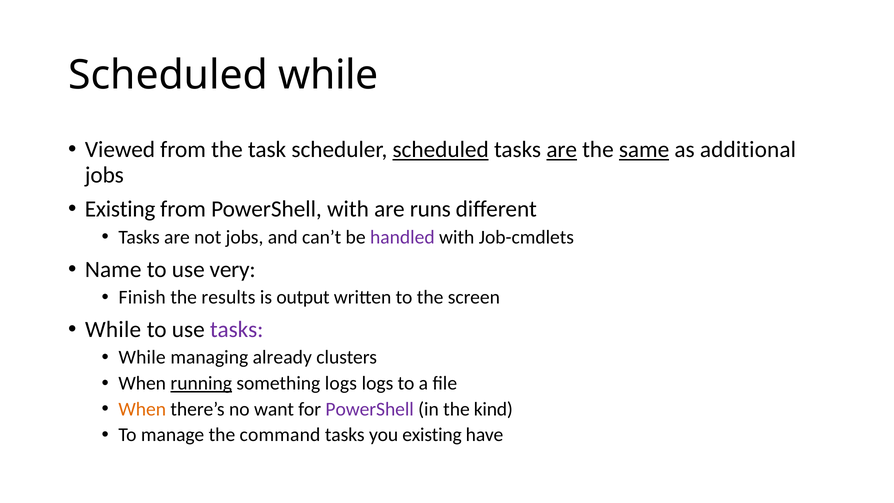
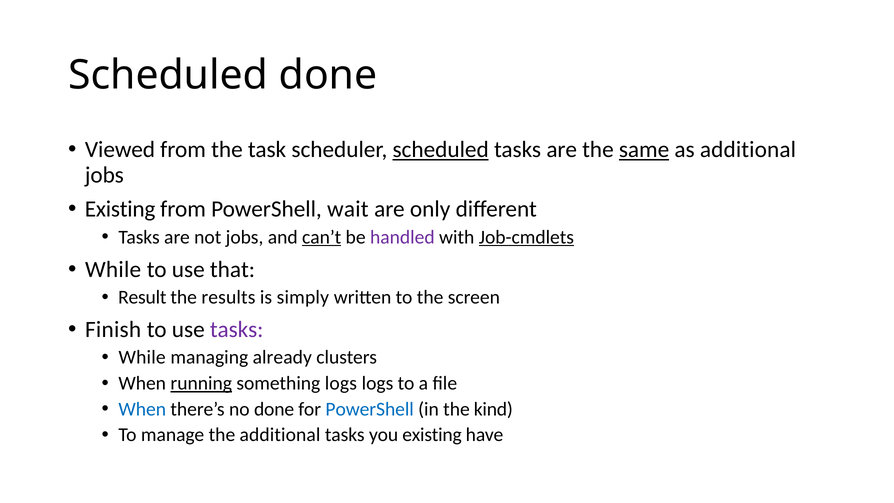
Scheduled while: while -> done
are at (562, 150) underline: present -> none
PowerShell with: with -> wait
runs: runs -> only
can’t underline: none -> present
Job-cmdlets underline: none -> present
Name at (113, 269): Name -> While
very: very -> that
Finish: Finish -> Result
output: output -> simply
While at (113, 330): While -> Finish
When at (142, 409) colour: orange -> blue
no want: want -> done
PowerShell at (370, 409) colour: purple -> blue
the command: command -> additional
